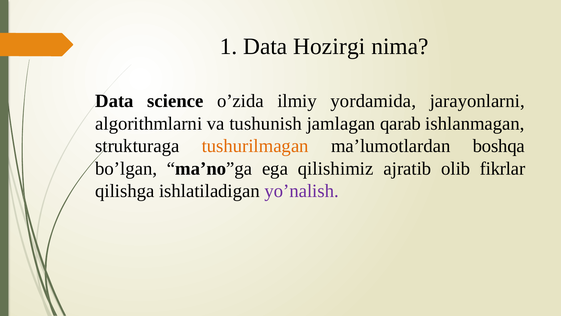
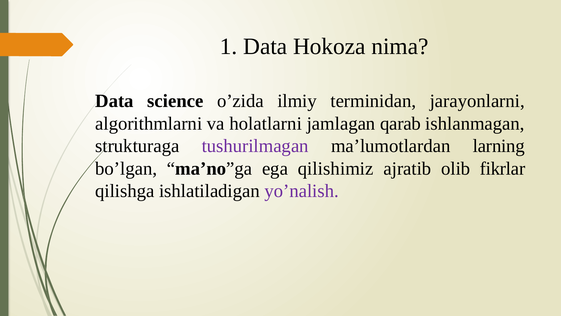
Hozirgi: Hozirgi -> Hokoza
yordamida: yordamida -> terminidan
tushunish: tushunish -> holatlarni
tushurilmagan colour: orange -> purple
boshqa: boshqa -> larning
